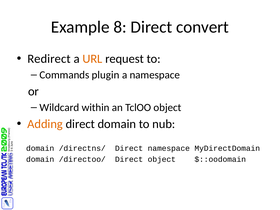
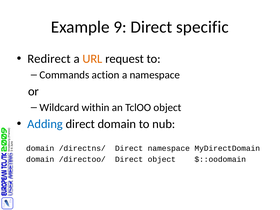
8: 8 -> 9
convert: convert -> specific
plugin: plugin -> action
Adding colour: orange -> blue
